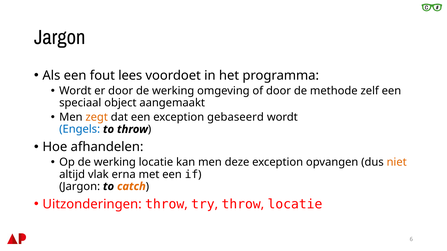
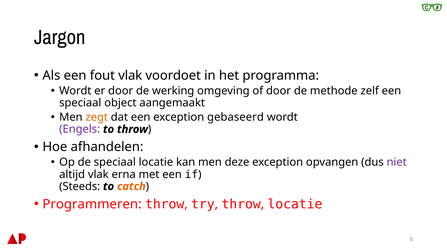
fout lees: lees -> vlak
Engels colour: blue -> purple
Op de werking: werking -> speciaal
niet colour: orange -> purple
Jargon at (80, 187): Jargon -> Steeds
Uitzonderingen: Uitzonderingen -> Programmeren
